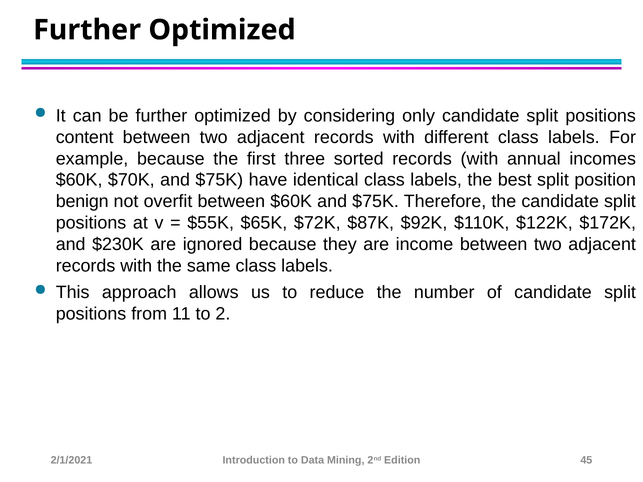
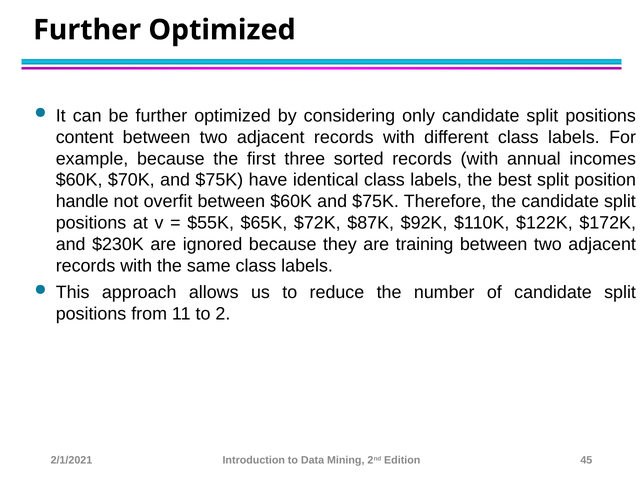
benign: benign -> handle
income: income -> training
